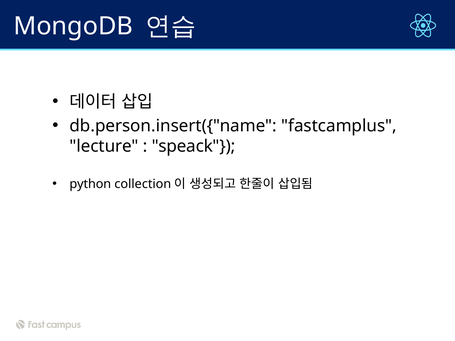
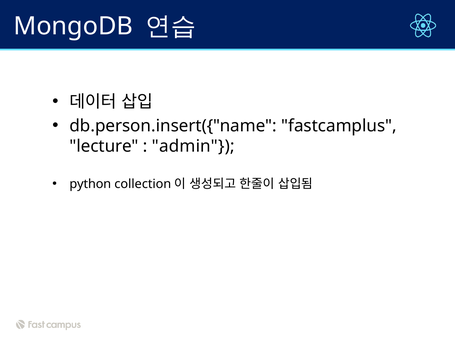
speack: speack -> admin
